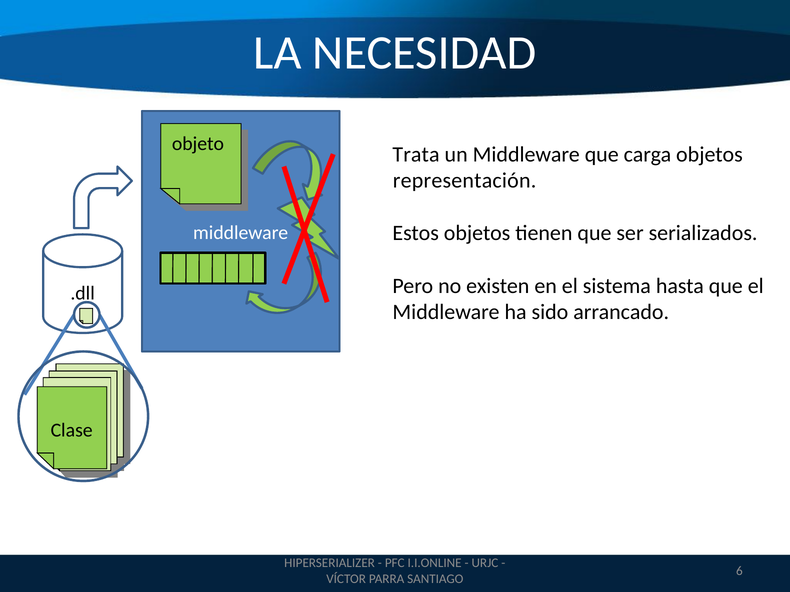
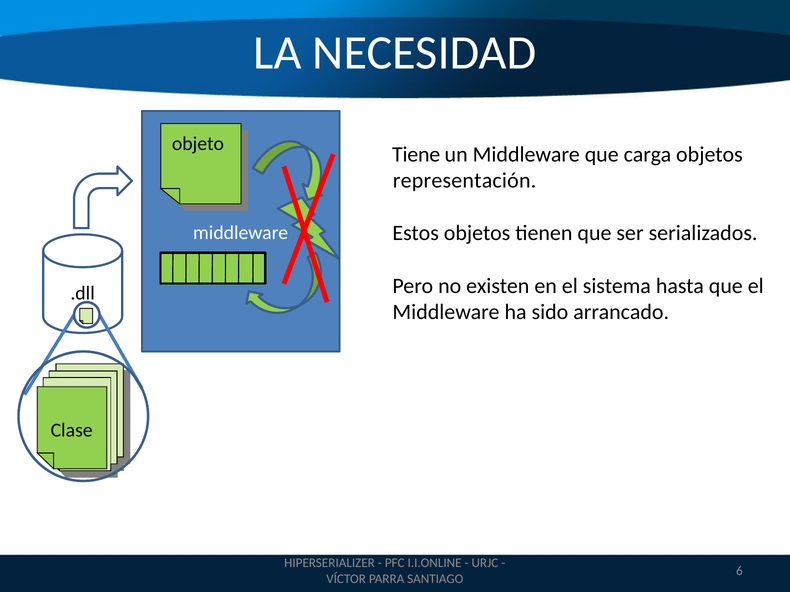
Trata: Trata -> Tiene
